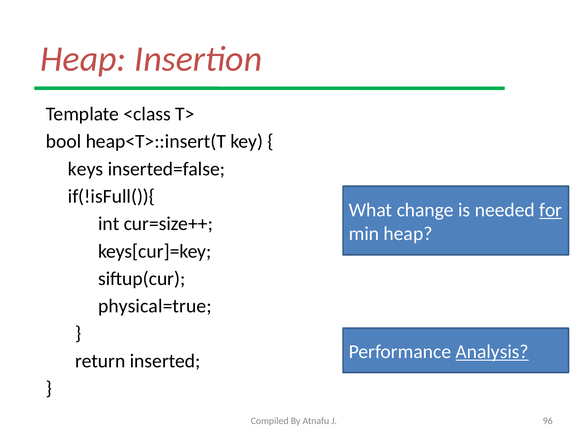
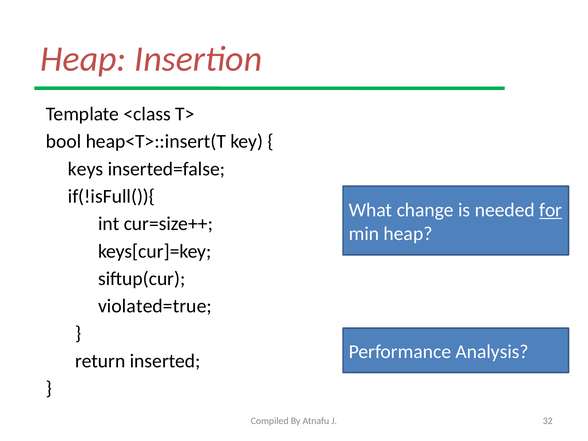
physical=true: physical=true -> violated=true
Analysis underline: present -> none
96: 96 -> 32
